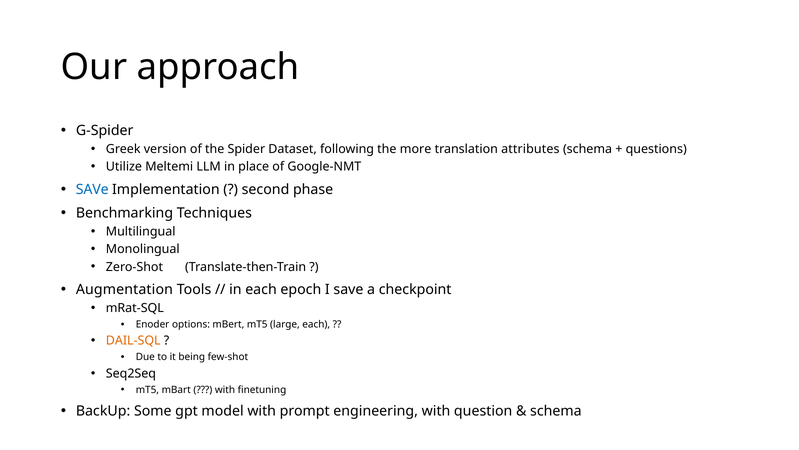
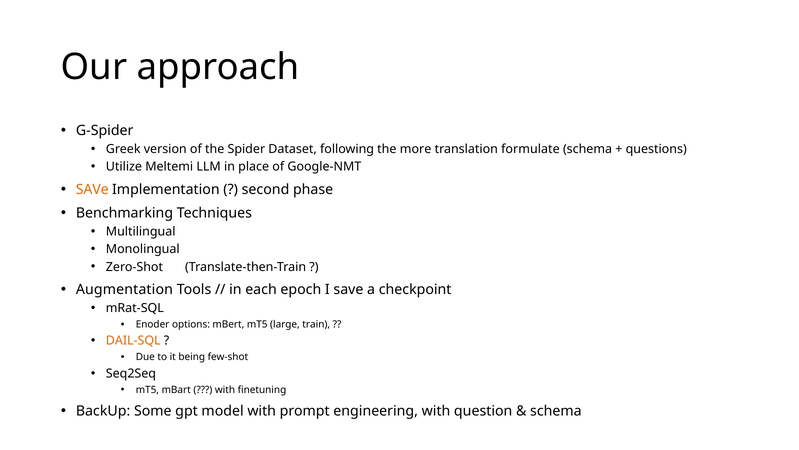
attributes: attributes -> formulate
SAVe at (92, 189) colour: blue -> orange
large each: each -> train
